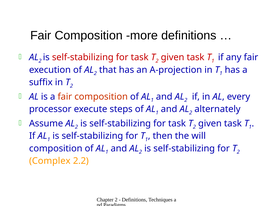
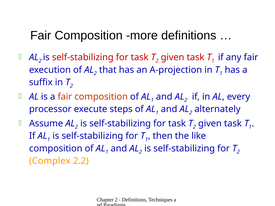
will: will -> like
